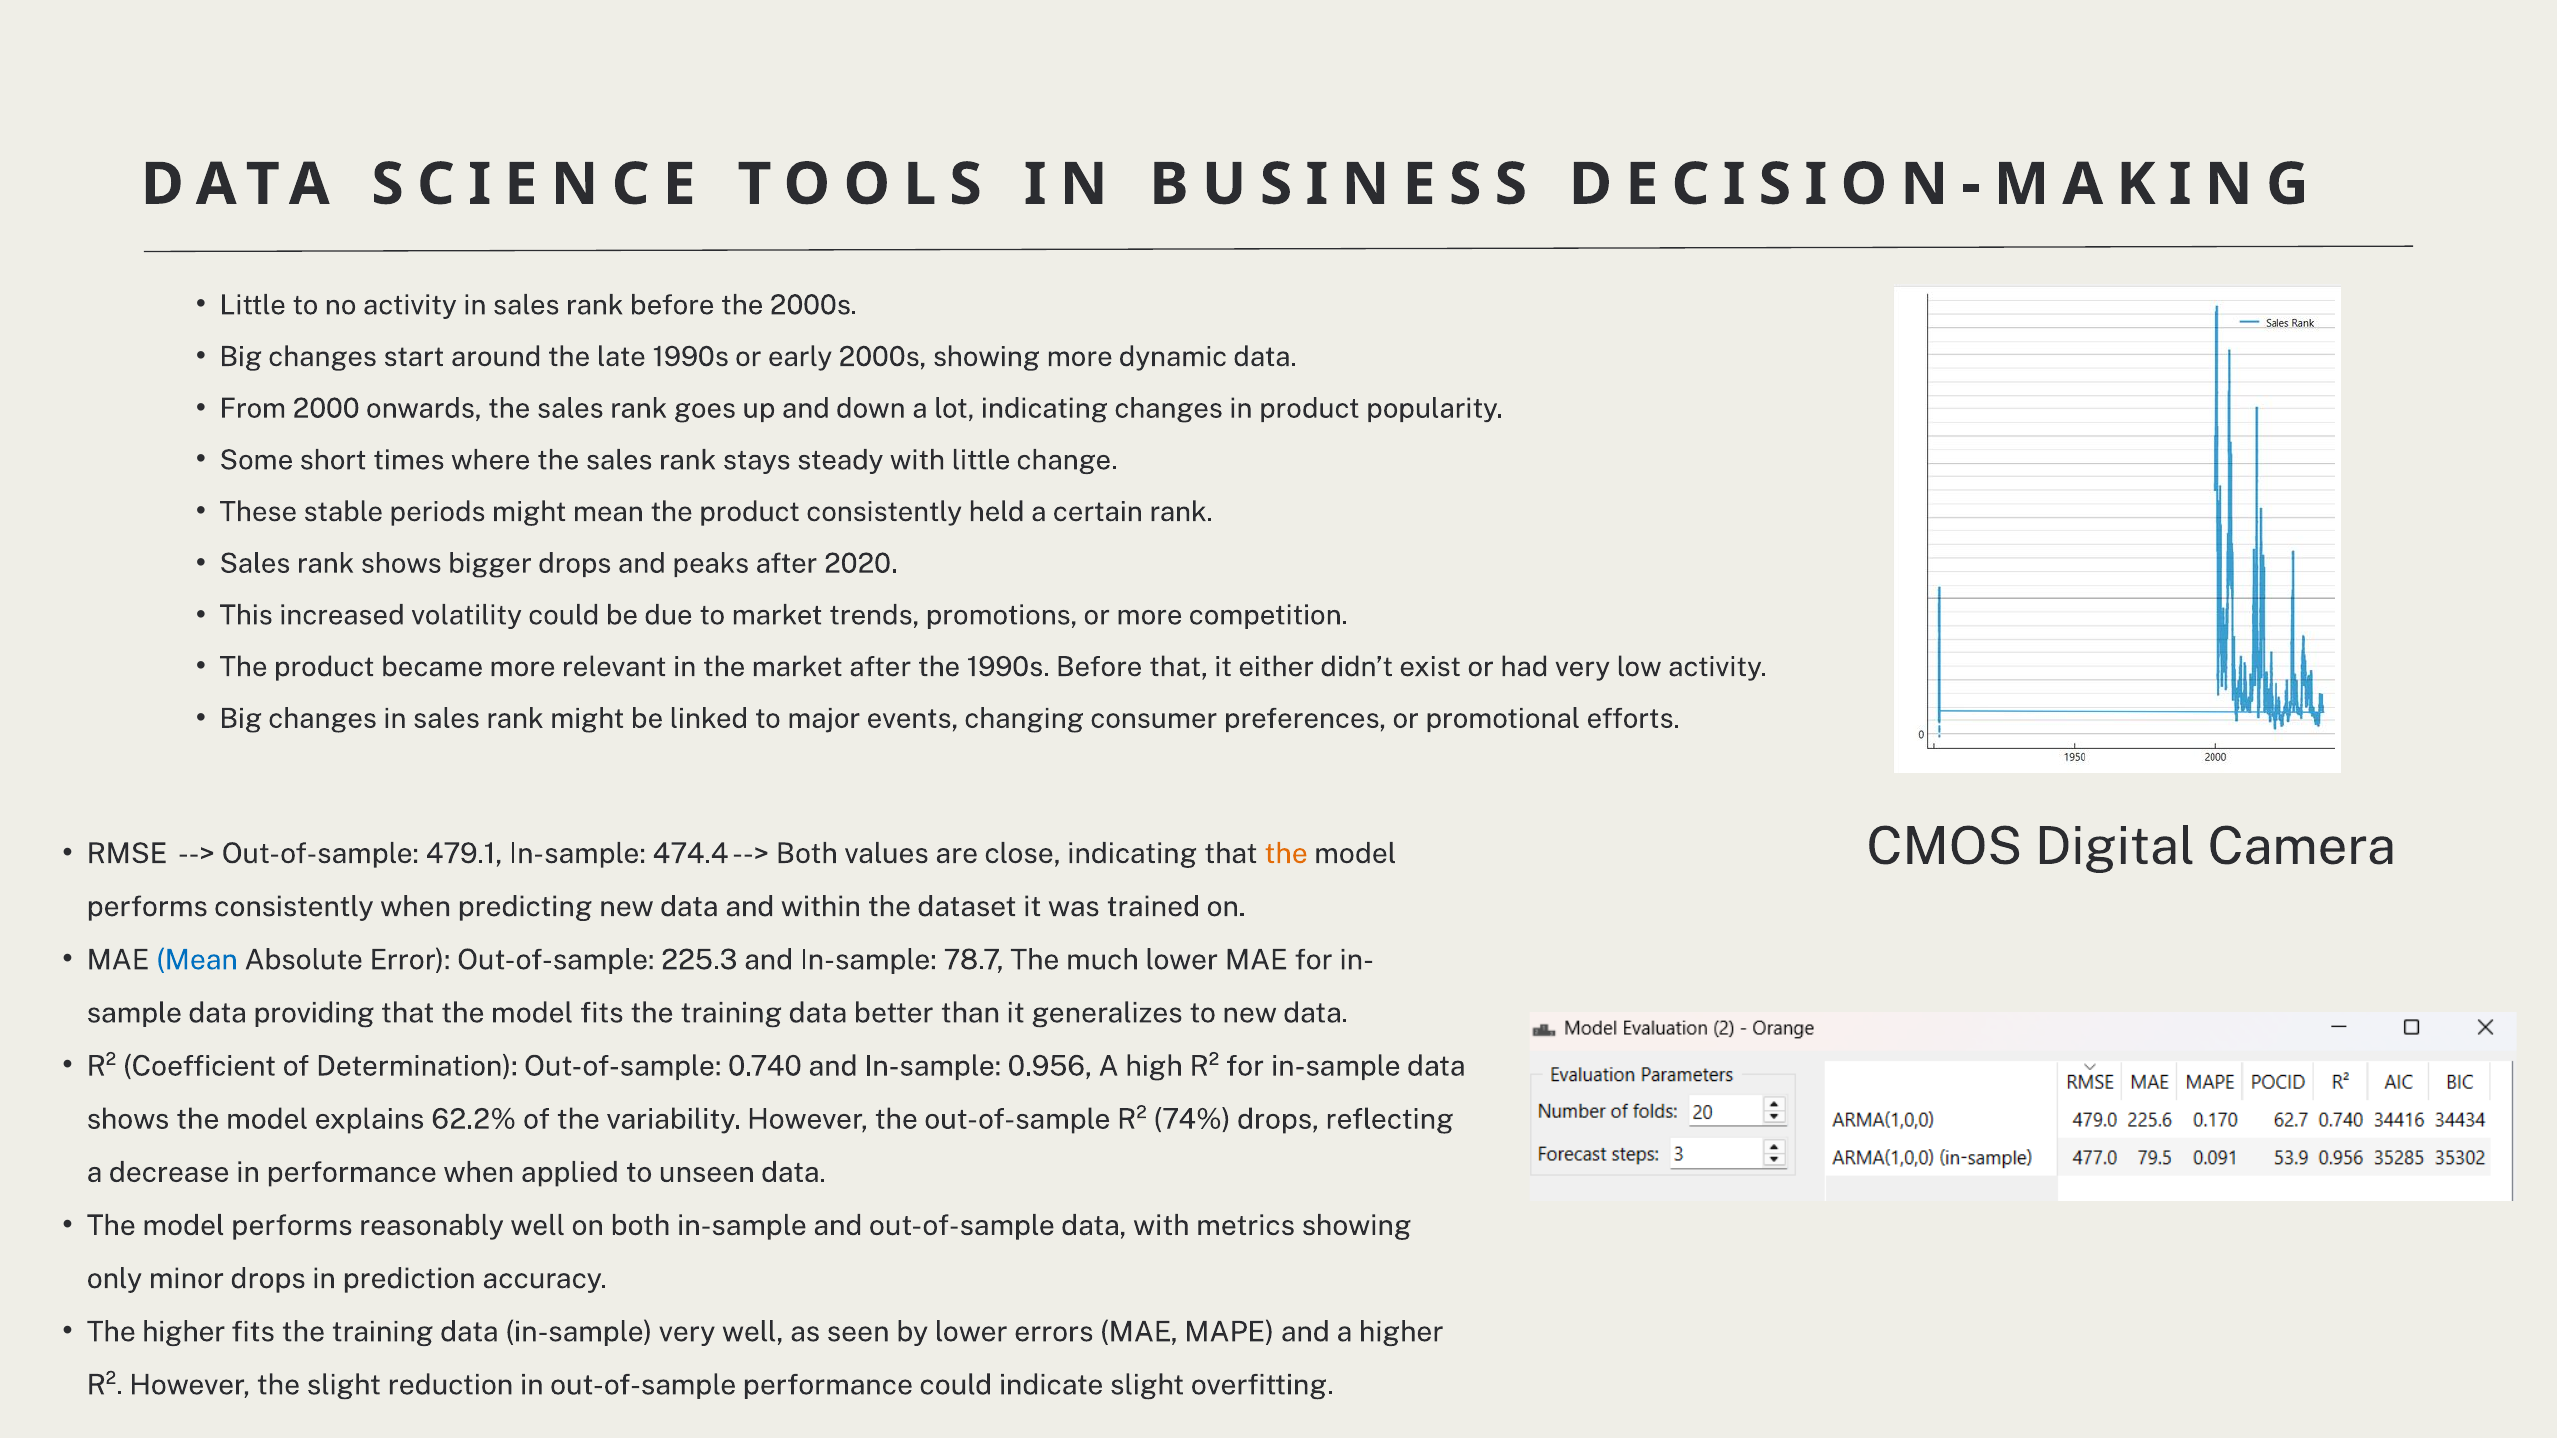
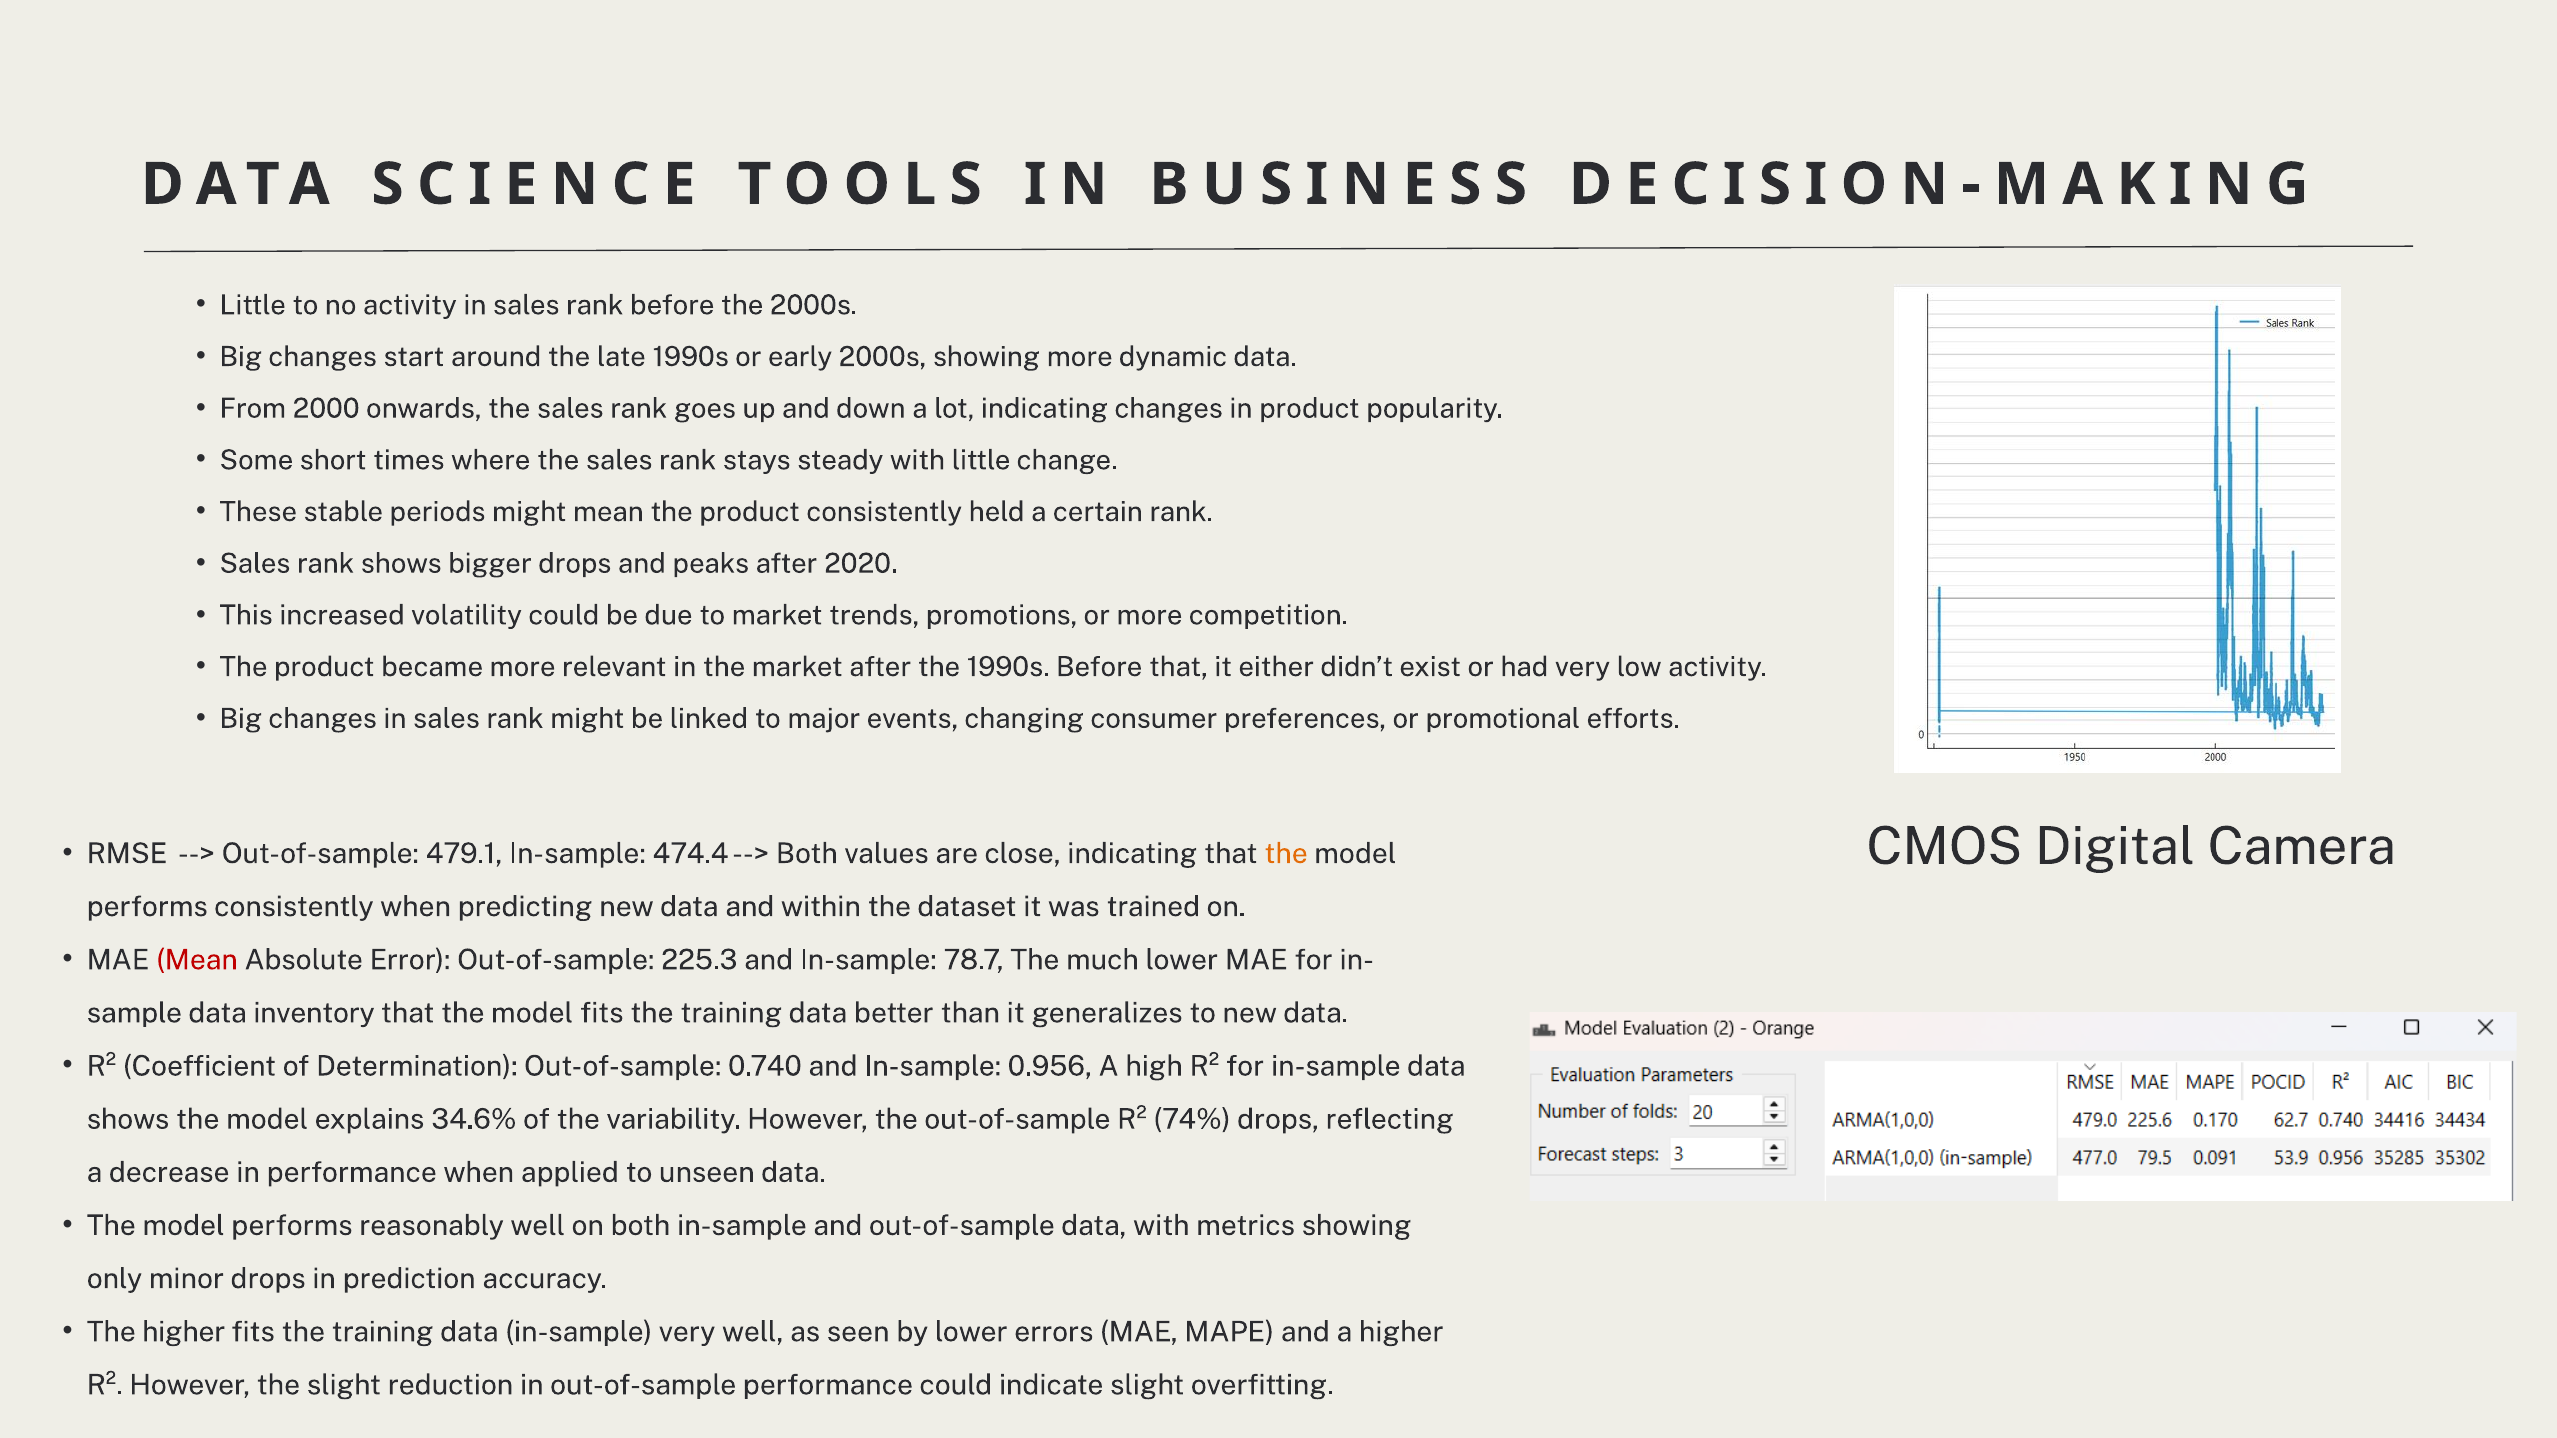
Mean at (197, 960) colour: blue -> red
providing: providing -> inventory
62.2%: 62.2% -> 34.6%
